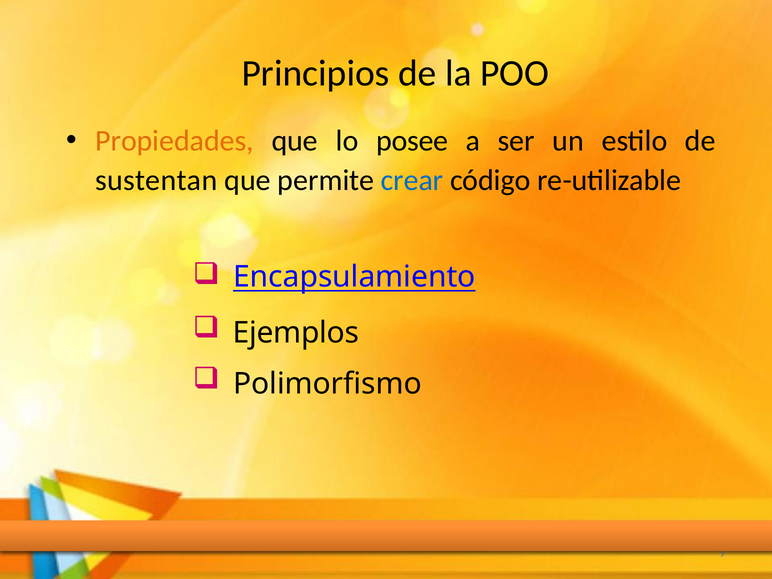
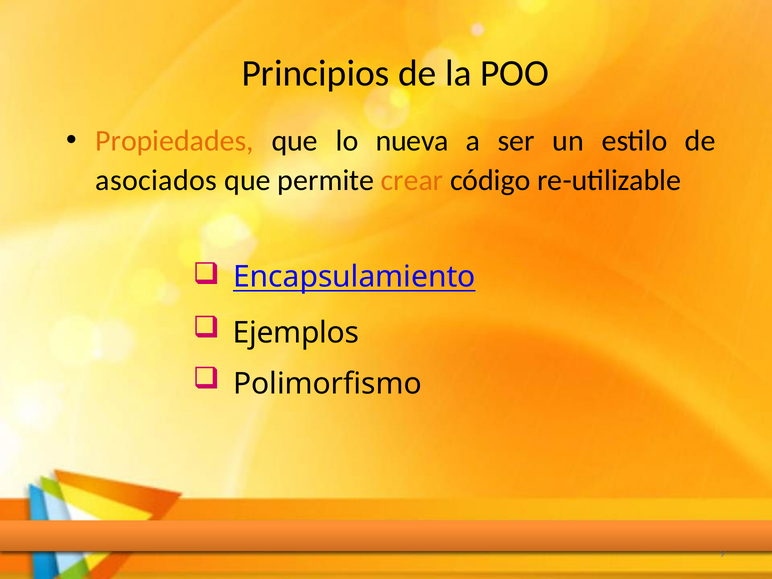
posee: posee -> nueva
sustentan: sustentan -> asociados
crear colour: blue -> orange
